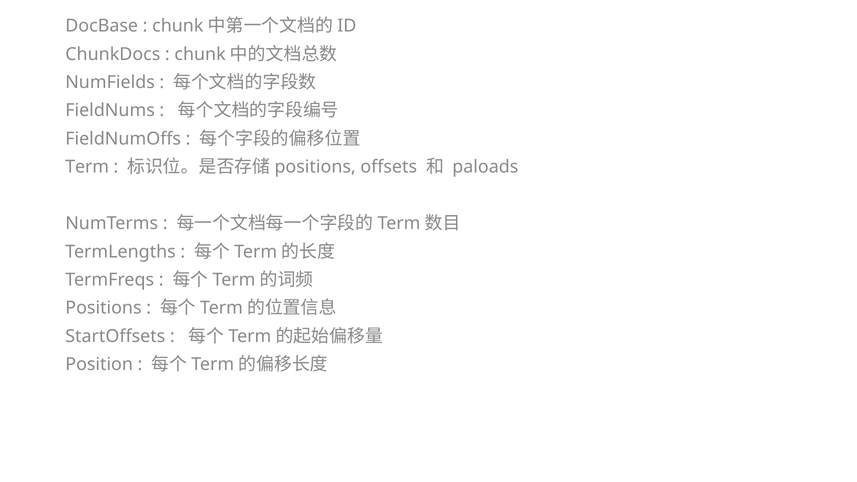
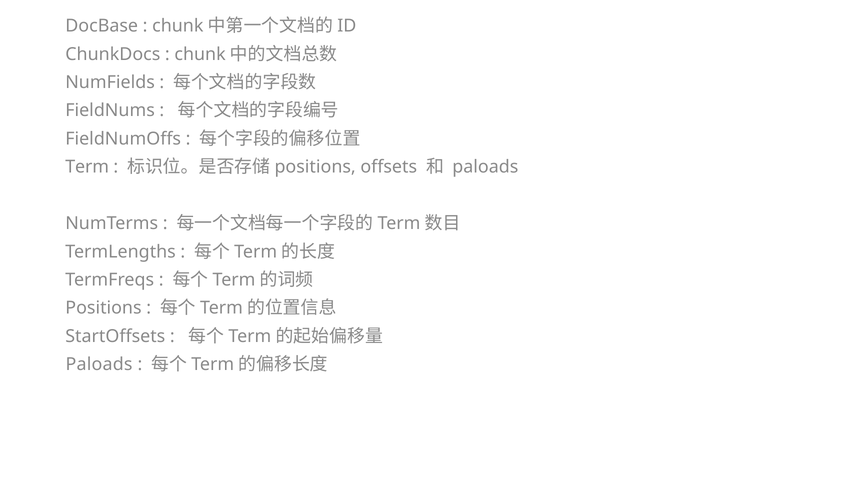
Position at (99, 365): Position -> Paloads
